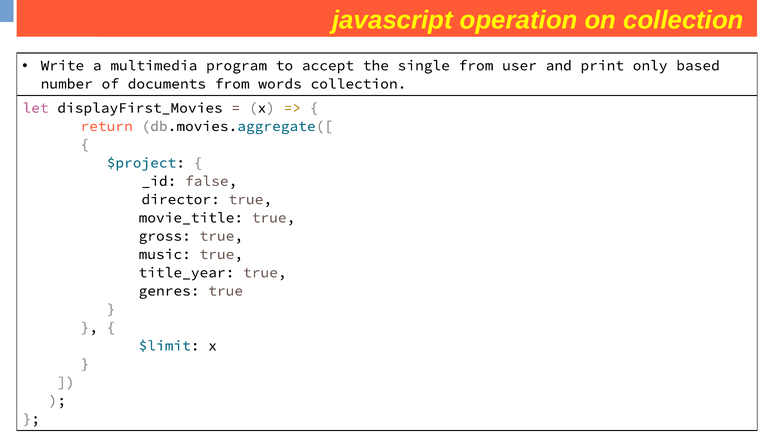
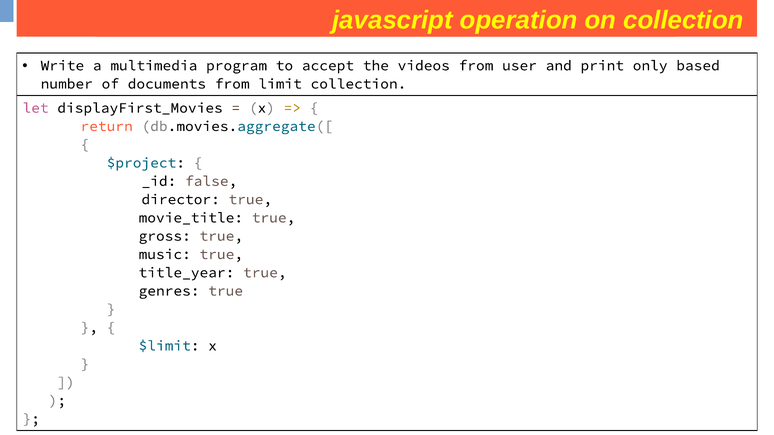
single: single -> videos
words: words -> limit
